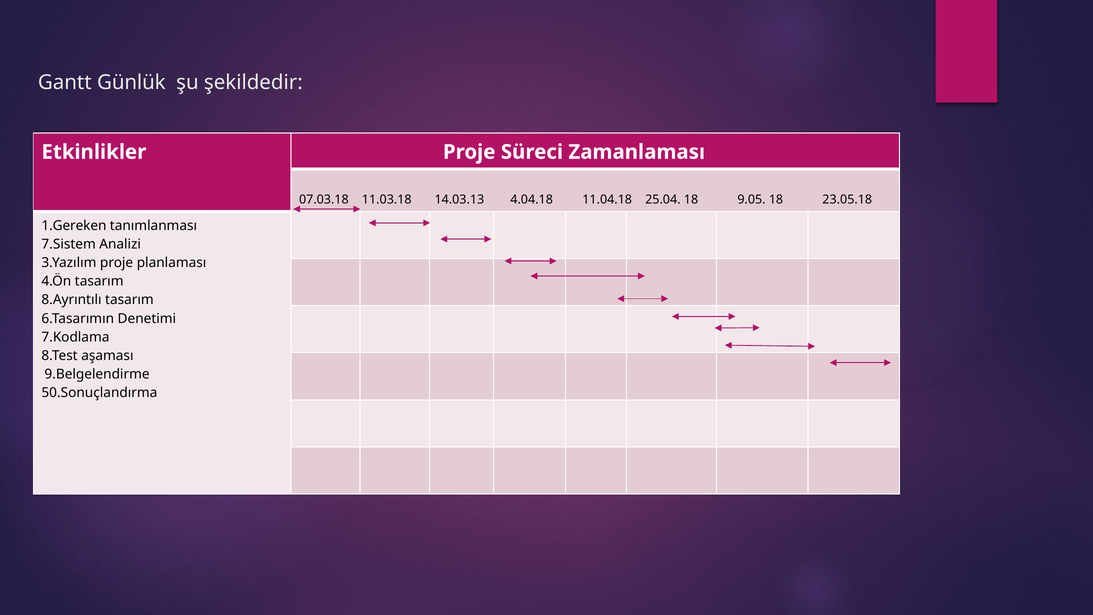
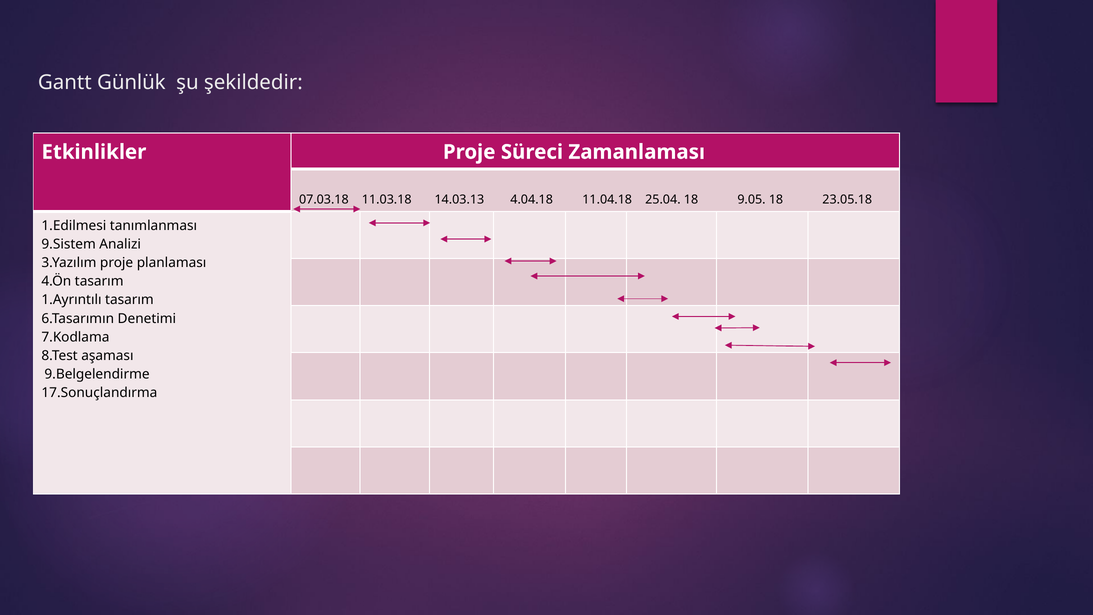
1.Gereken: 1.Gereken -> 1.Edilmesi
7.Sistem: 7.Sistem -> 9.Sistem
8.Ayrıntılı: 8.Ayrıntılı -> 1.Ayrıntılı
50.Sonuçlandırma: 50.Sonuçlandırma -> 17.Sonuçlandırma
